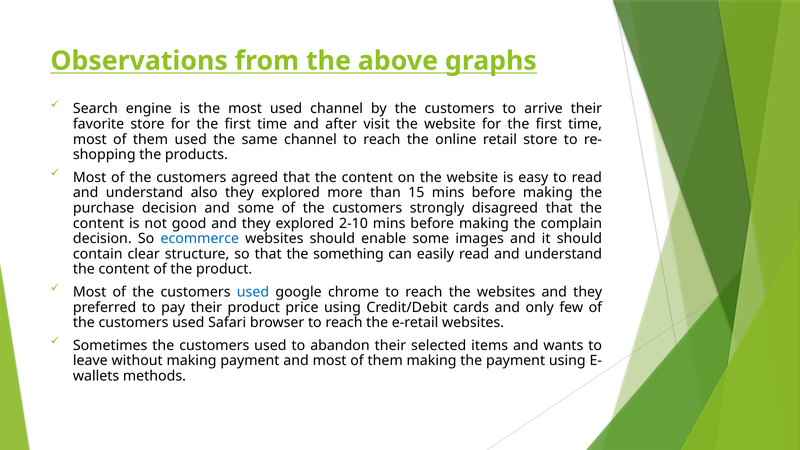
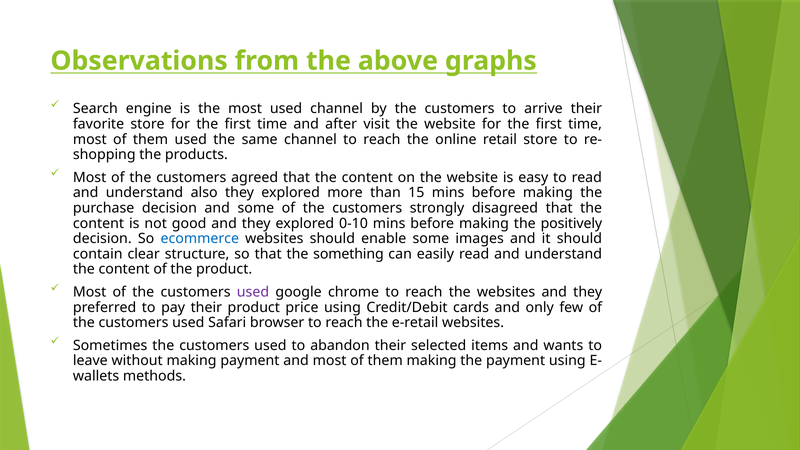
2-10: 2-10 -> 0-10
complain: complain -> positively
used at (253, 292) colour: blue -> purple
